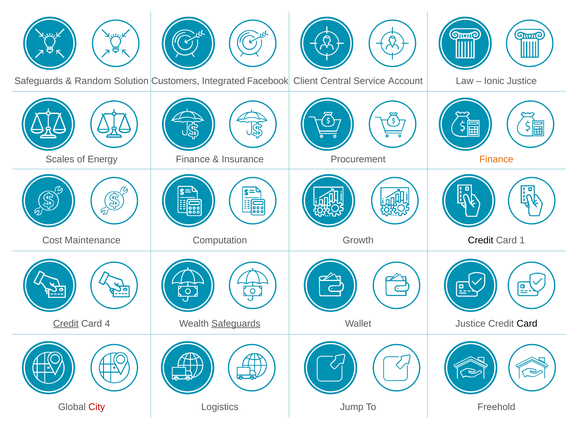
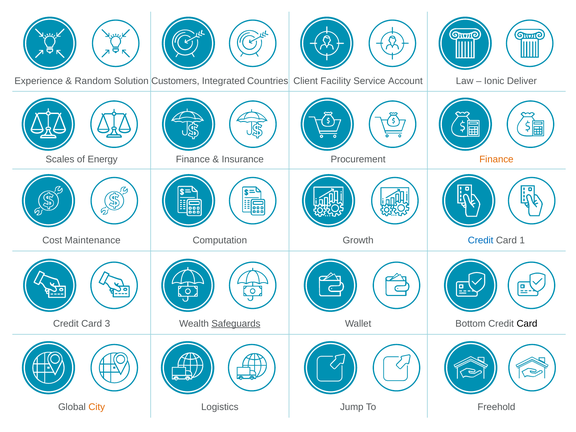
Safeguards at (39, 81): Safeguards -> Experience
Facebook: Facebook -> Countries
Central: Central -> Facility
Ionic Justice: Justice -> Deliver
Credit at (481, 240) colour: black -> blue
Credit at (66, 324) underline: present -> none
4: 4 -> 3
Wallet Justice: Justice -> Bottom
City colour: red -> orange
